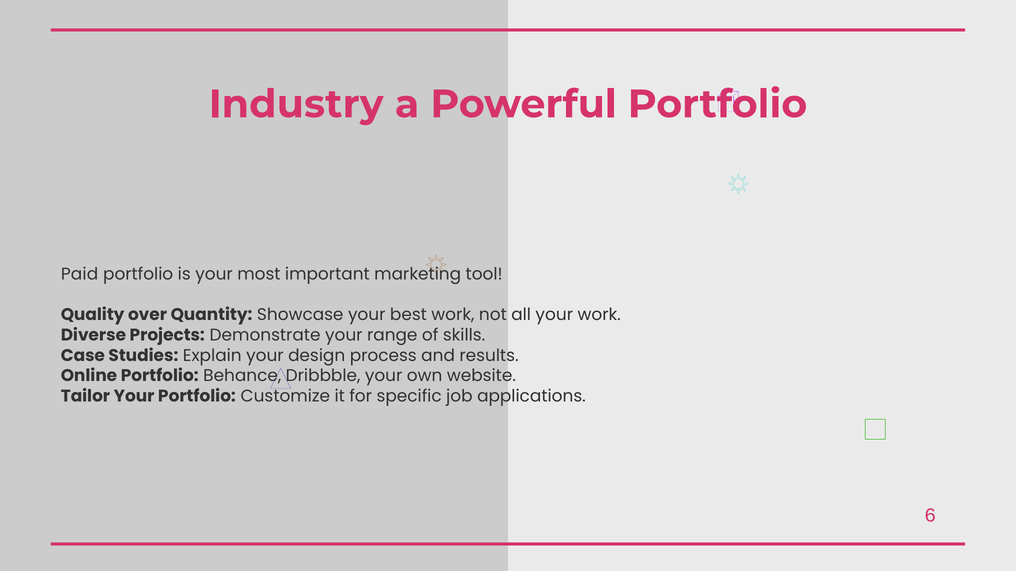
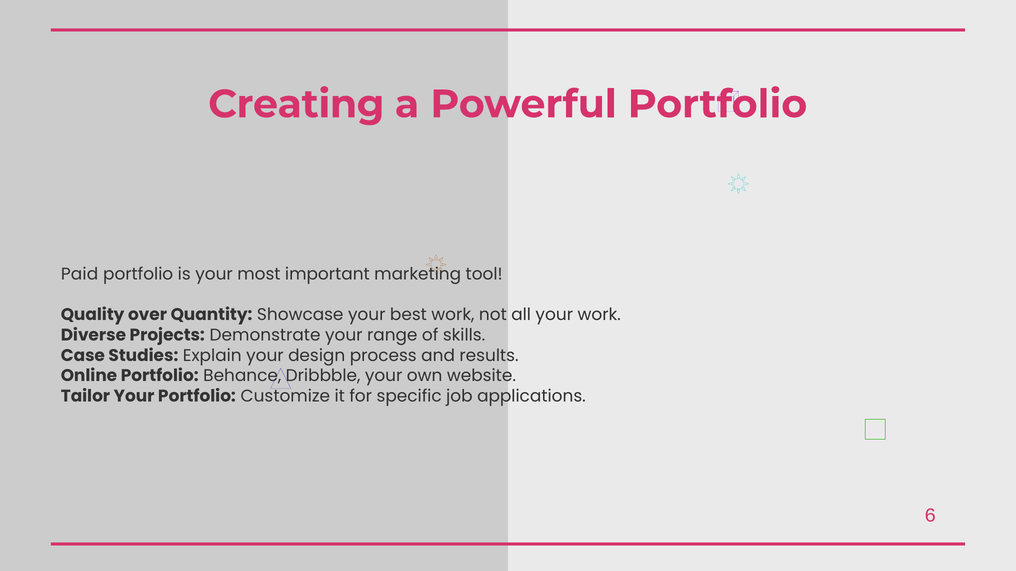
Industry: Industry -> Creating
